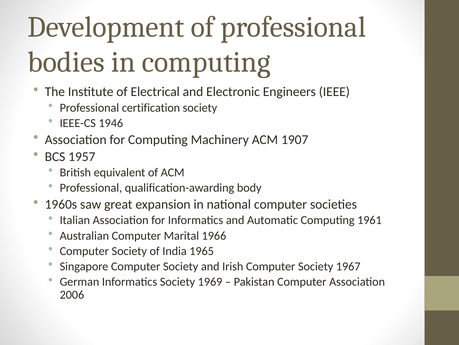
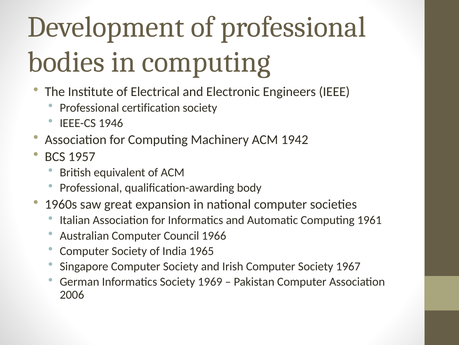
1907: 1907 -> 1942
Marital: Marital -> Council
